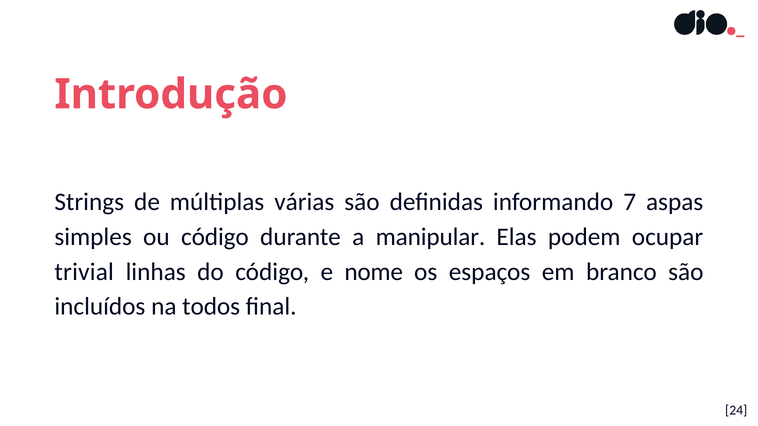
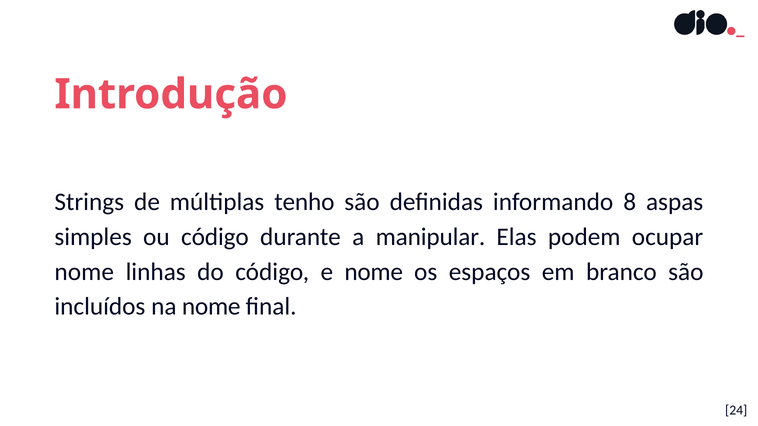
várias: várias -> tenho
7: 7 -> 8
trivial at (84, 272): trivial -> nome
na todos: todos -> nome
